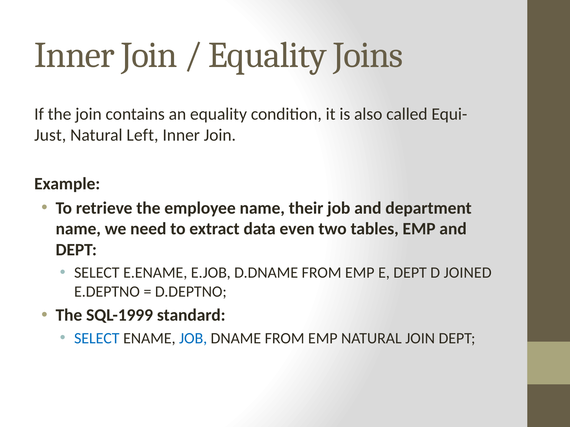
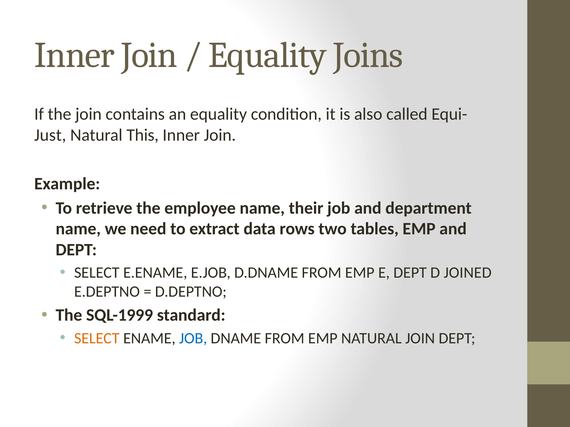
Left: Left -> This
even: even -> rows
SELECT at (97, 339) colour: blue -> orange
